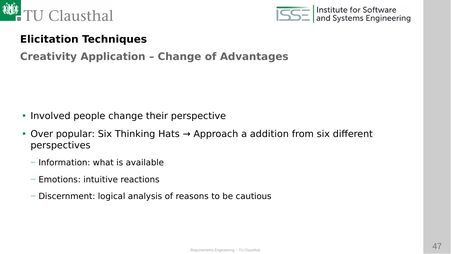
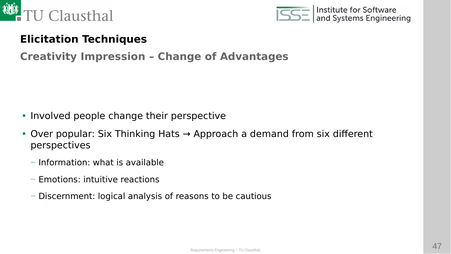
Application: Application -> Impression
addition: addition -> demand
